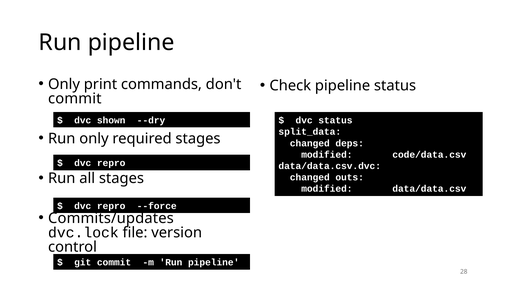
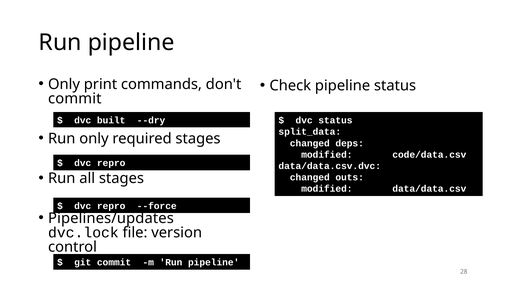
shown: shown -> built
Commits/updates: Commits/updates -> Pipelines/updates
